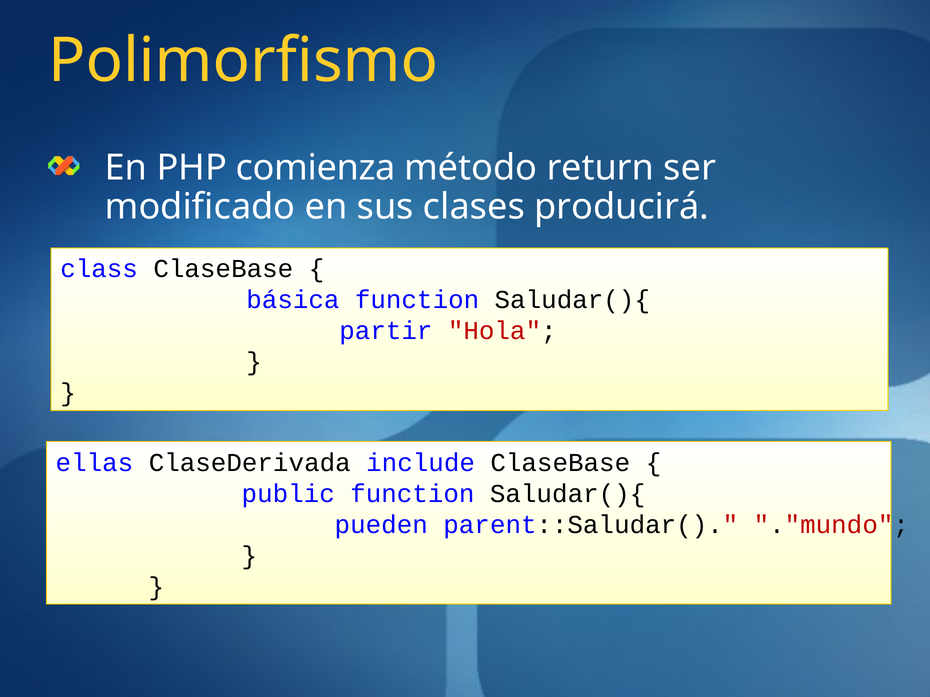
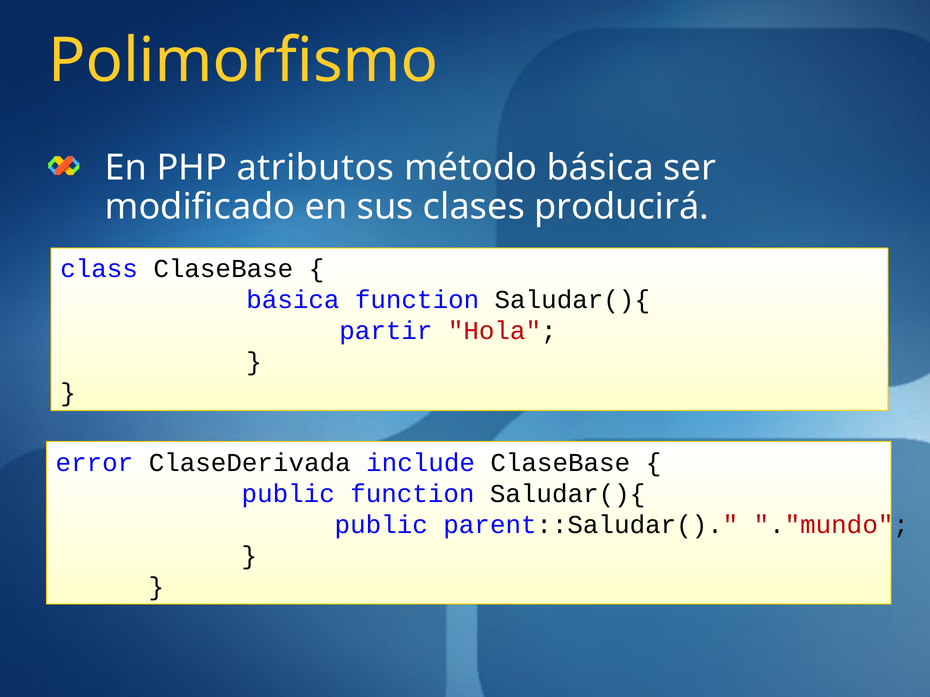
comienza: comienza -> atributos
método return: return -> básica
ellas: ellas -> error
pueden at (381, 525): pueden -> public
